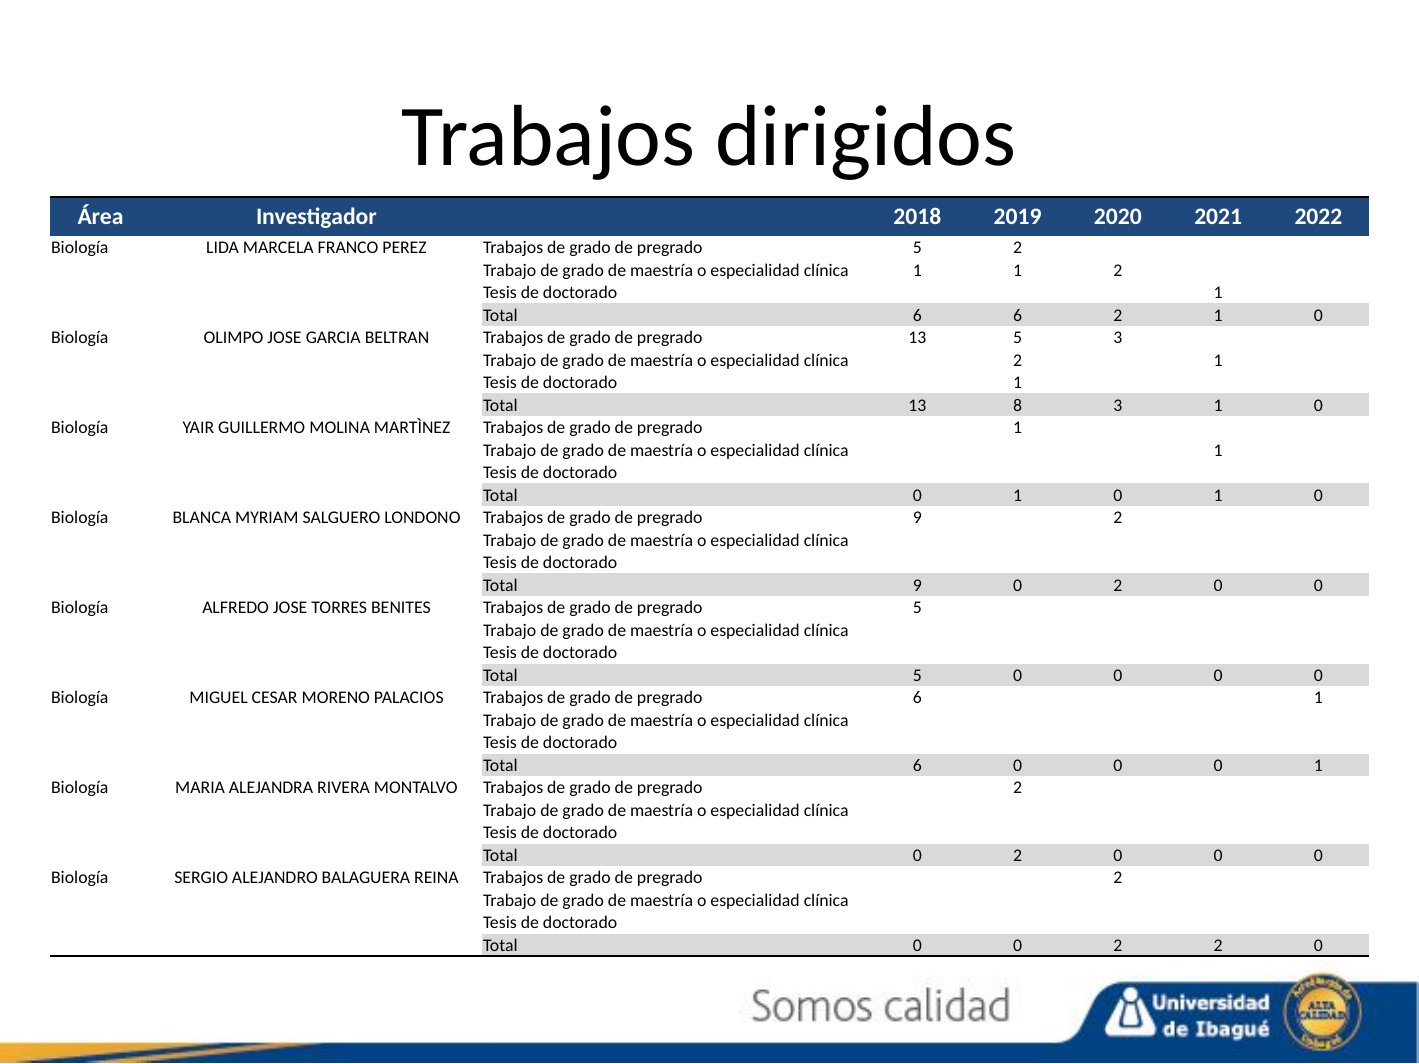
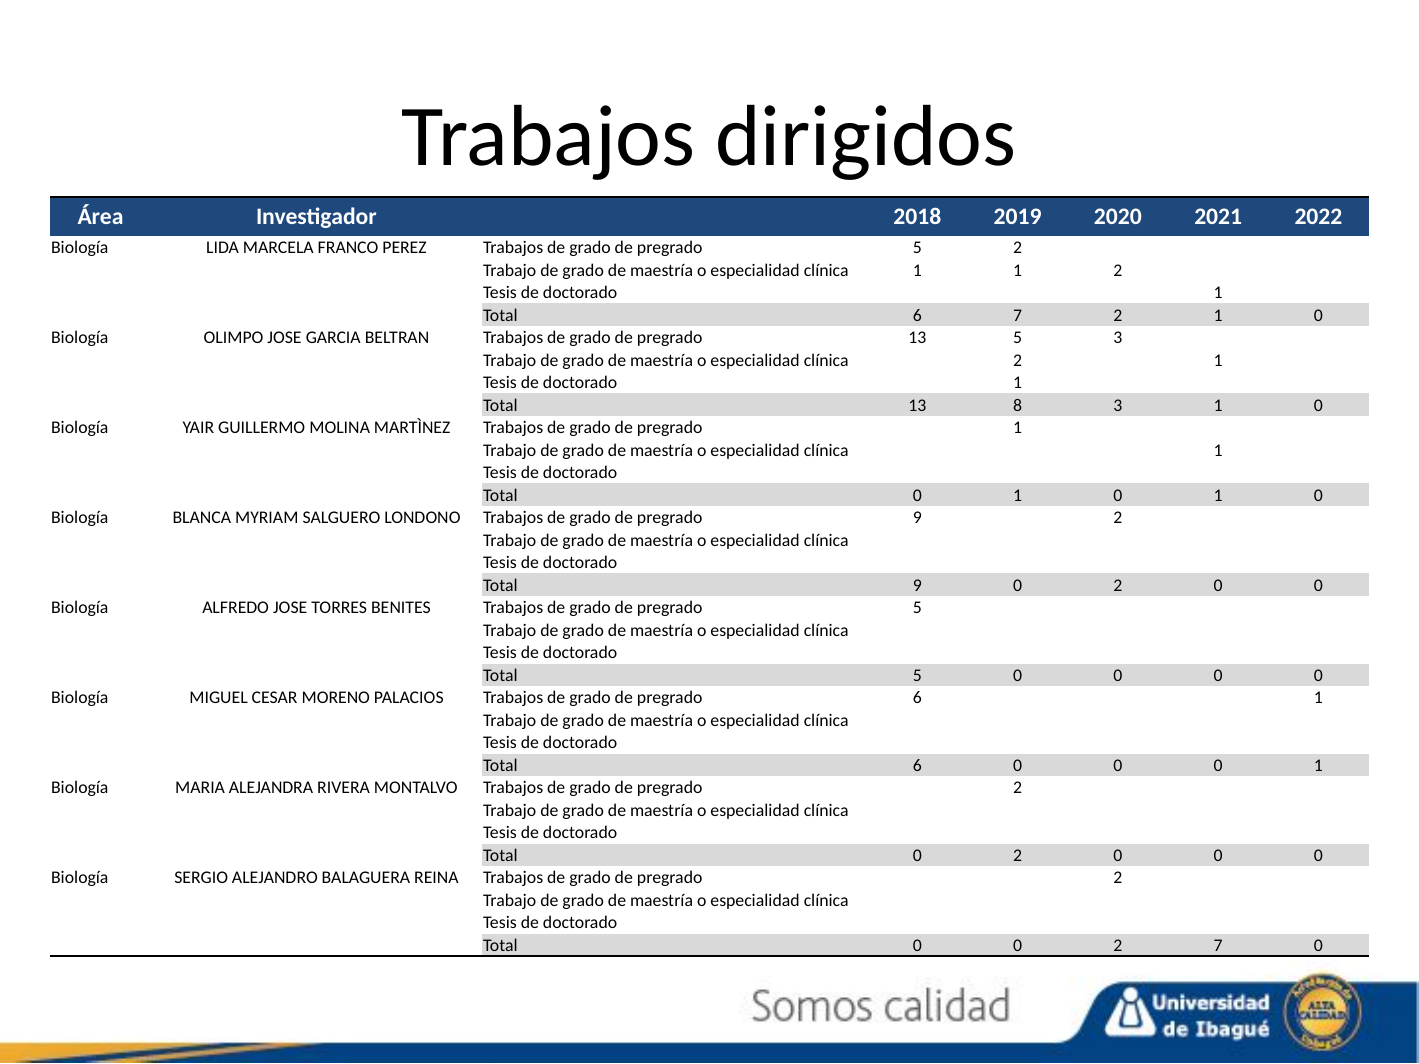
6 6: 6 -> 7
2 2: 2 -> 7
